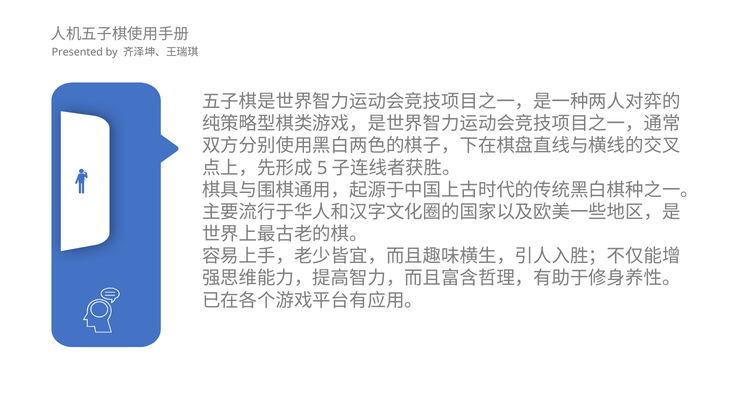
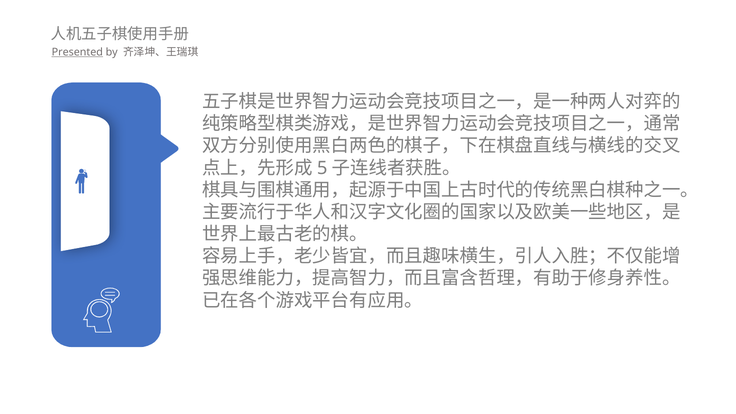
Presented underline: none -> present
